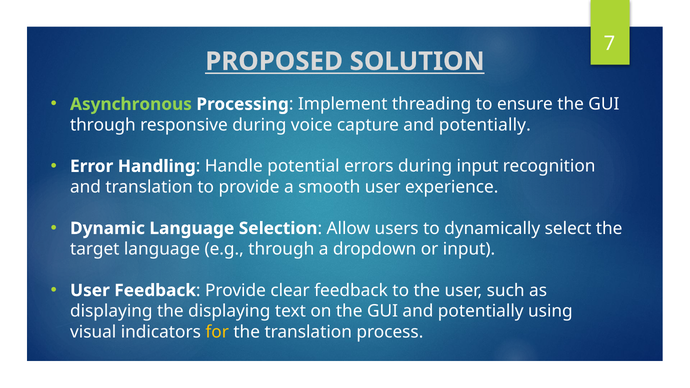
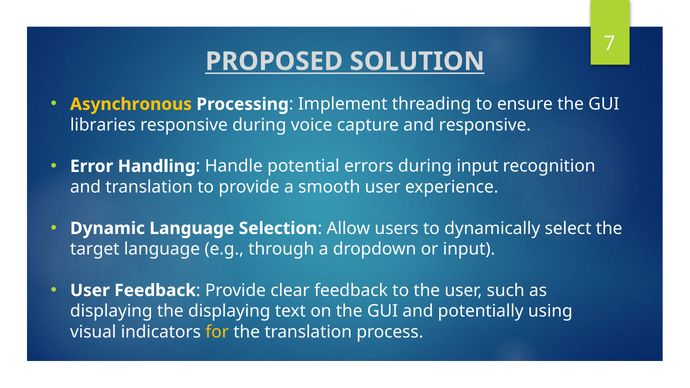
Asynchronous colour: light green -> yellow
through at (103, 125): through -> libraries
capture and potentially: potentially -> responsive
